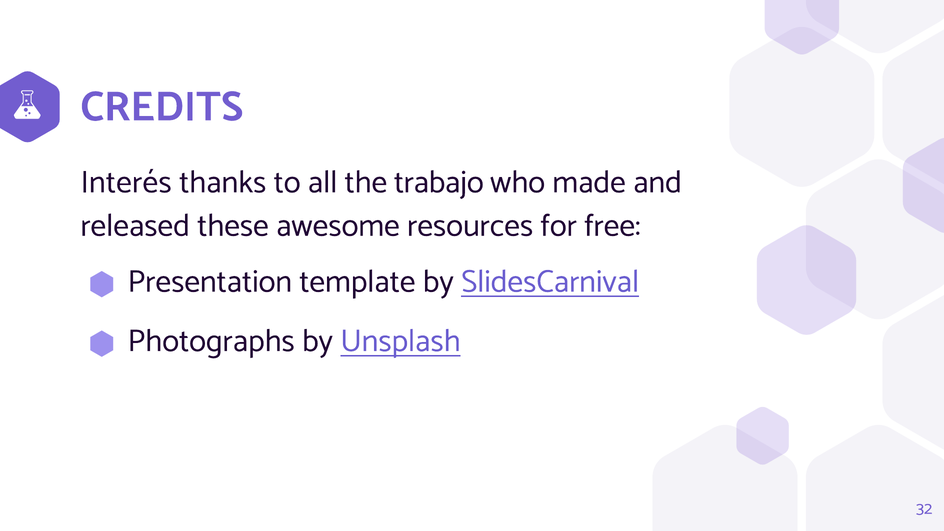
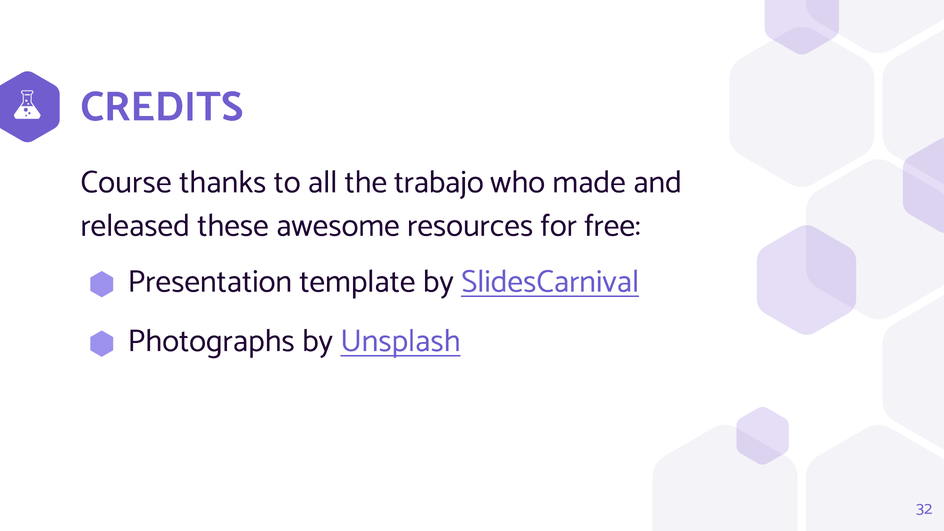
Interés: Interés -> Course
